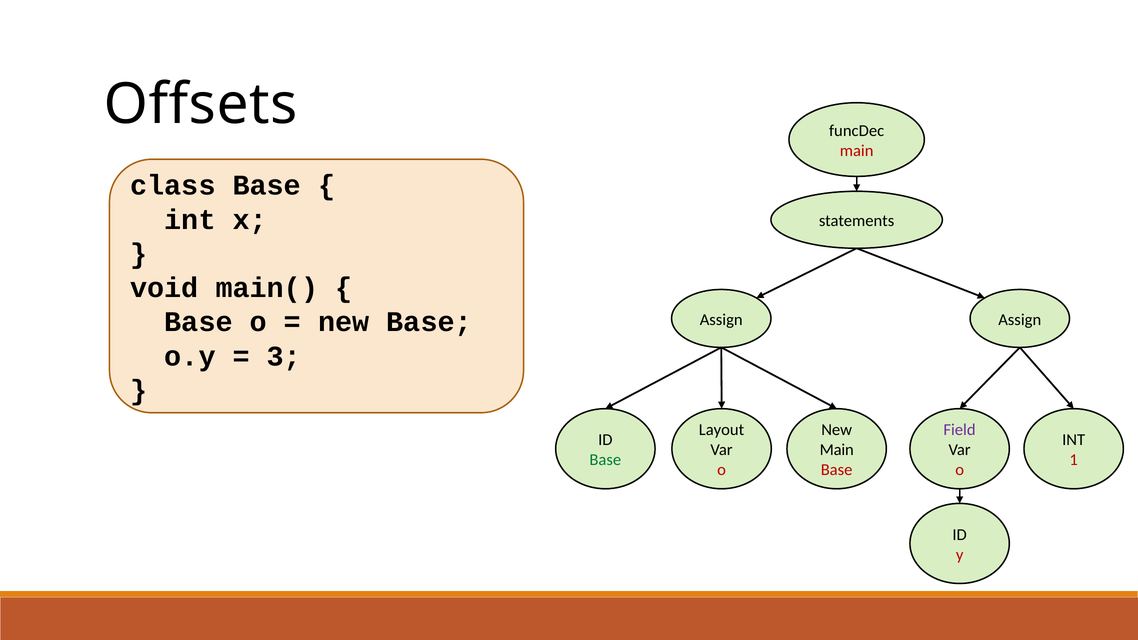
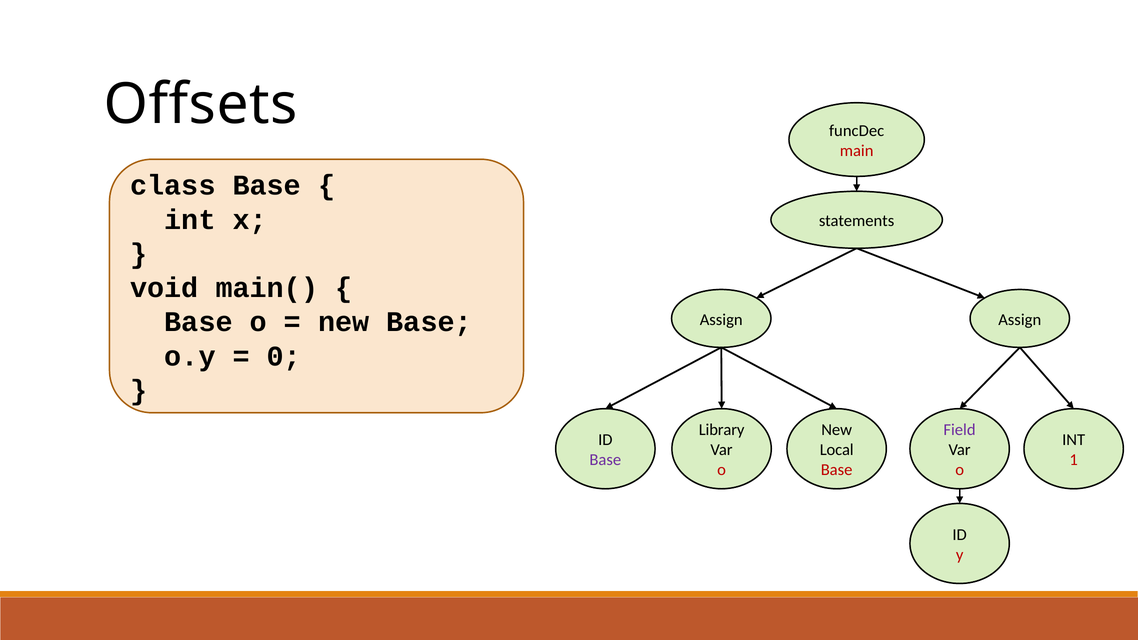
3: 3 -> 0
Layout: Layout -> Library
Main at (837, 450): Main -> Local
Base at (605, 460) colour: green -> purple
